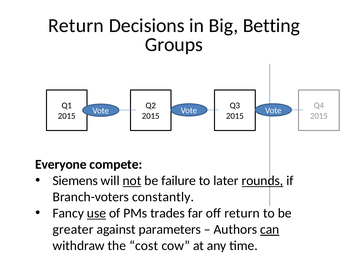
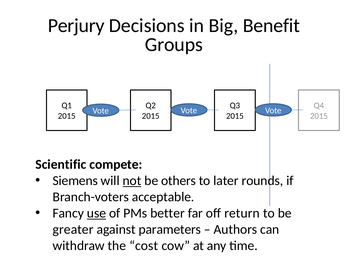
Return at (76, 26): Return -> Perjury
Betting: Betting -> Benefit
Everyone: Everyone -> Scientific
failure: failure -> others
rounds underline: present -> none
constantly: constantly -> acceptable
trades: trades -> better
can underline: present -> none
